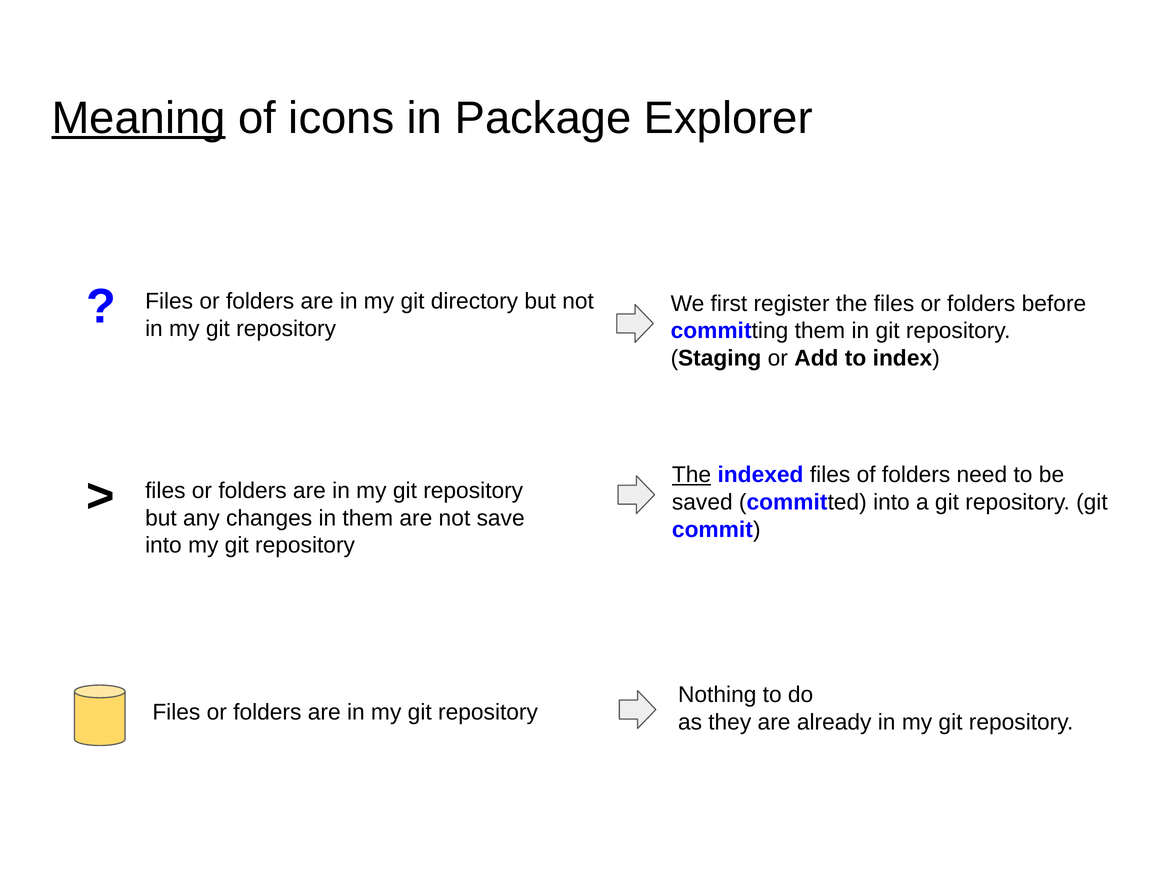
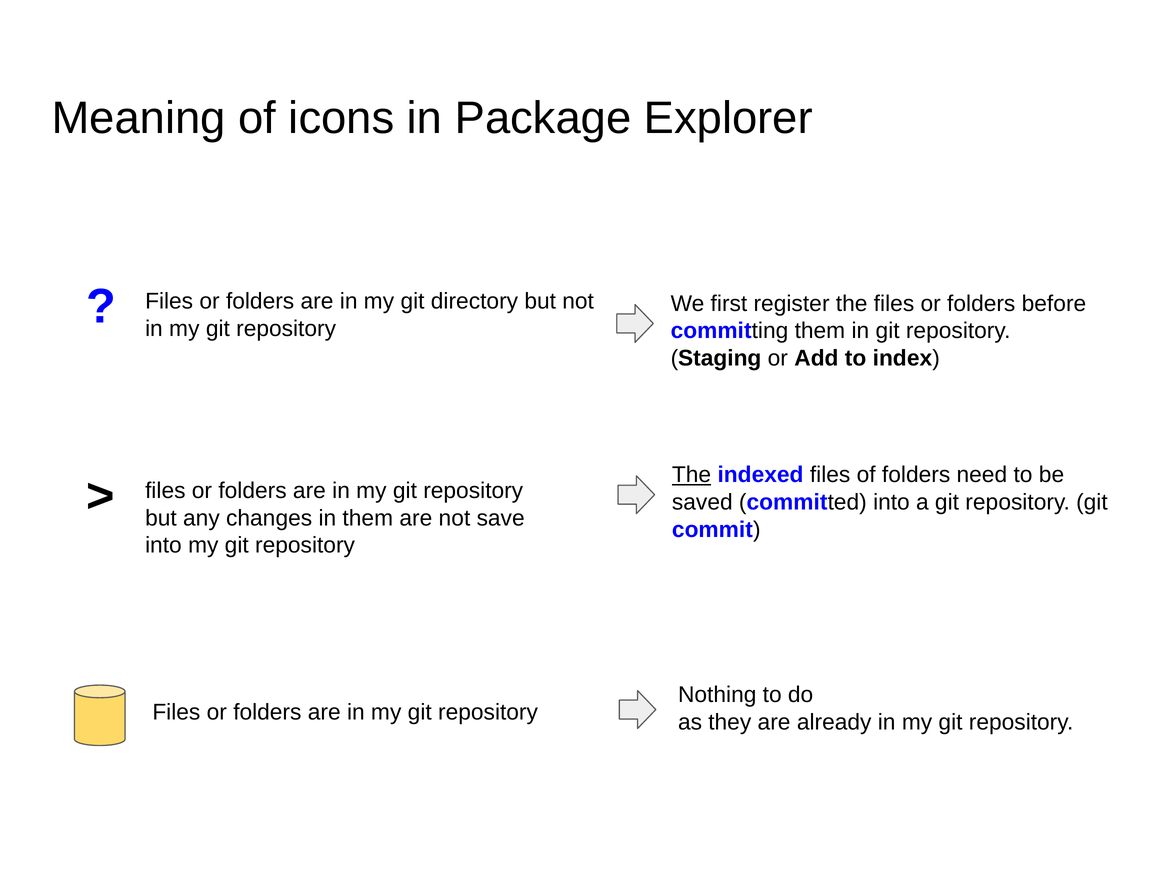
Meaning underline: present -> none
